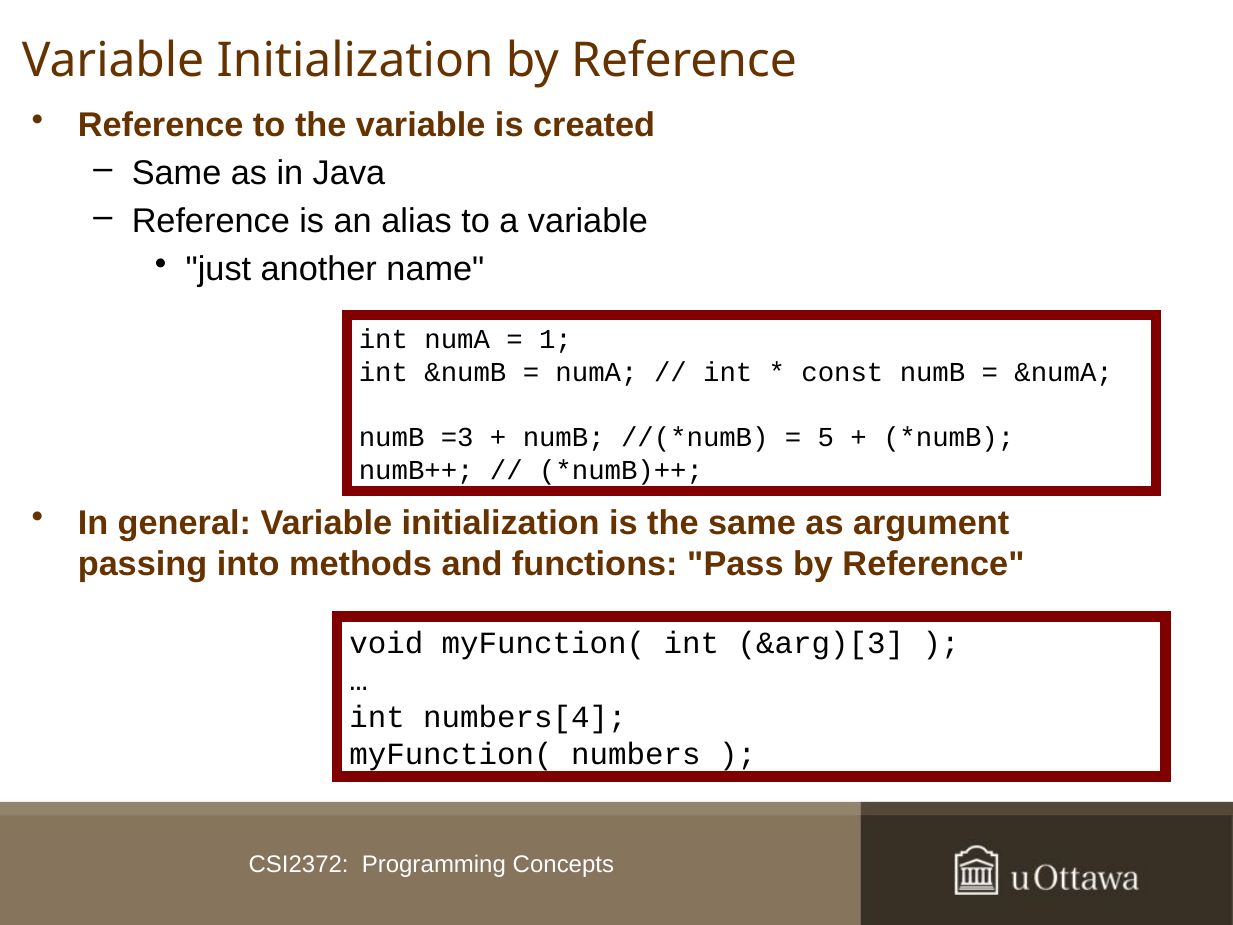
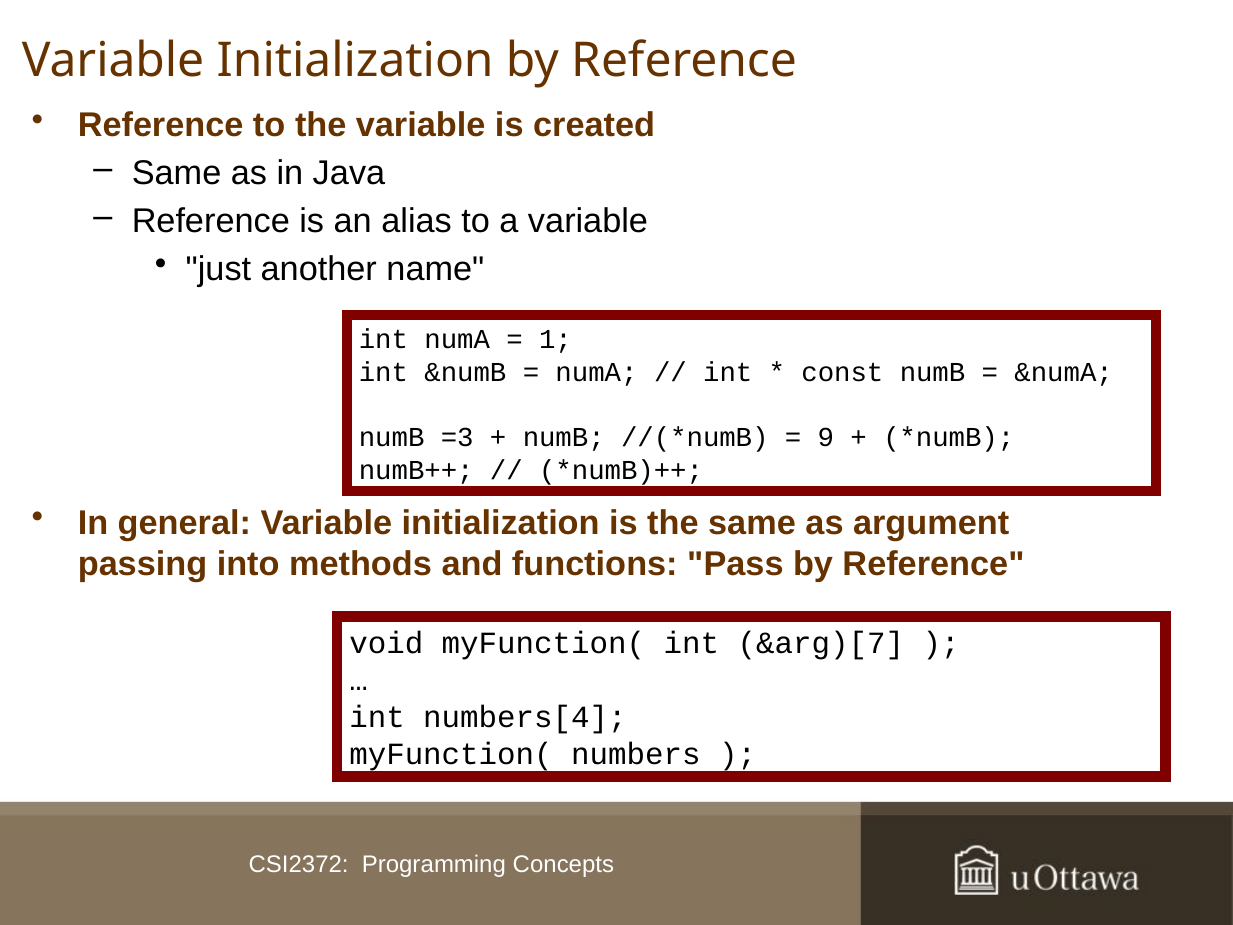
5: 5 -> 9
&arg)[3: &arg)[3 -> &arg)[7
